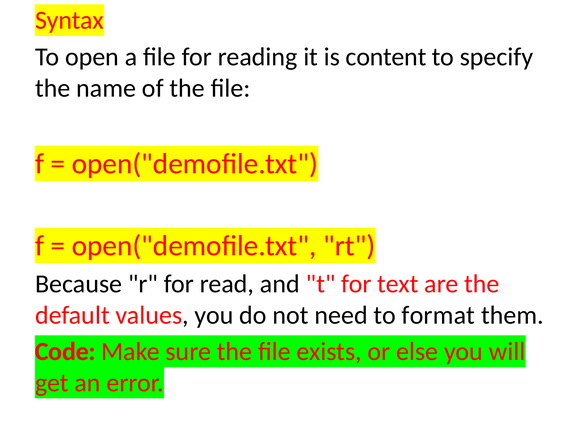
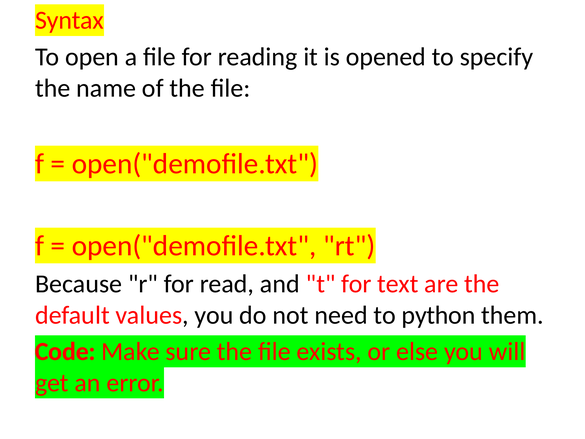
content: content -> opened
format: format -> python
